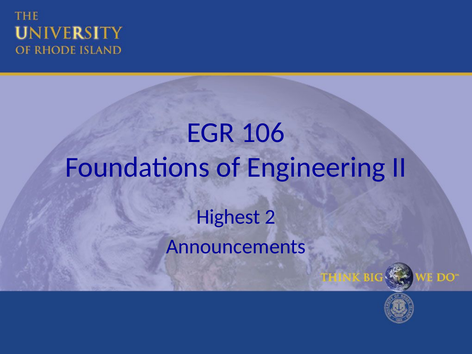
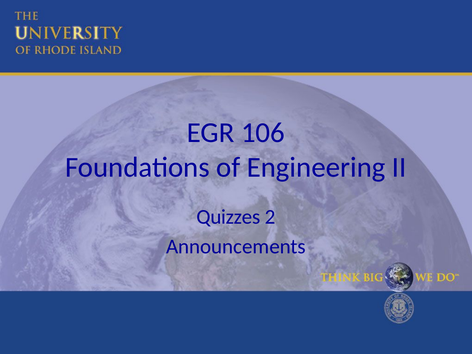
Highest: Highest -> Quizzes
